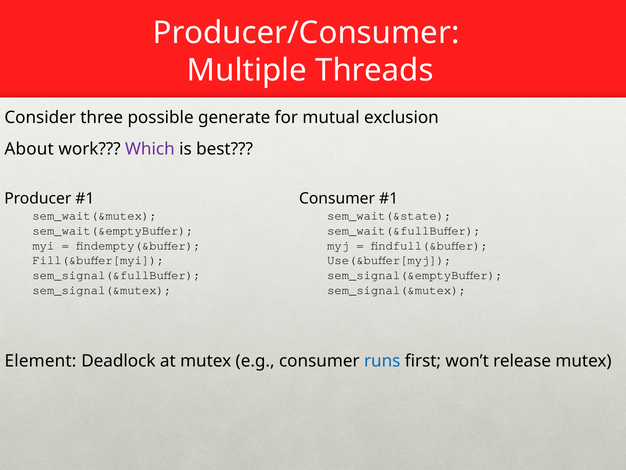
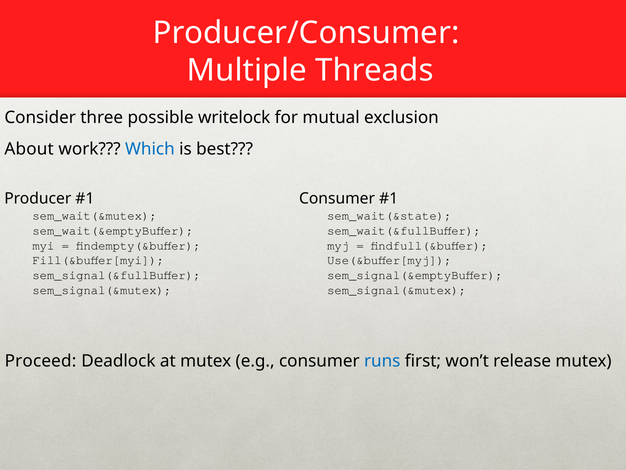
generate: generate -> writelock
Which colour: purple -> blue
Element: Element -> Proceed
